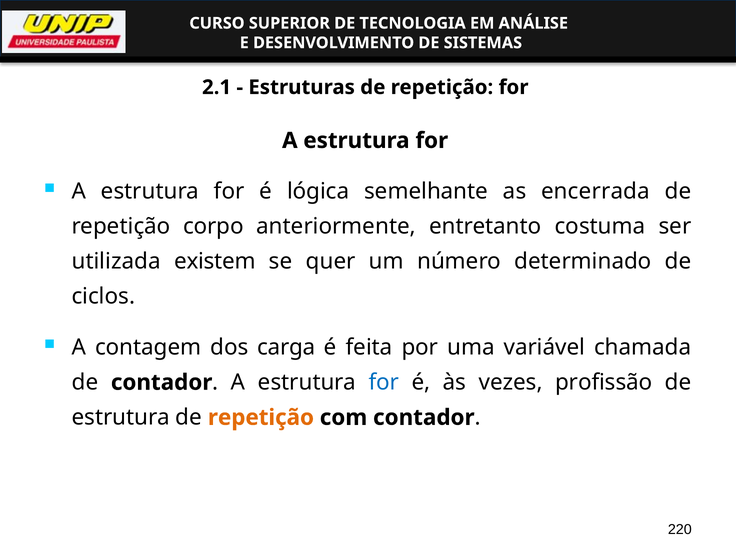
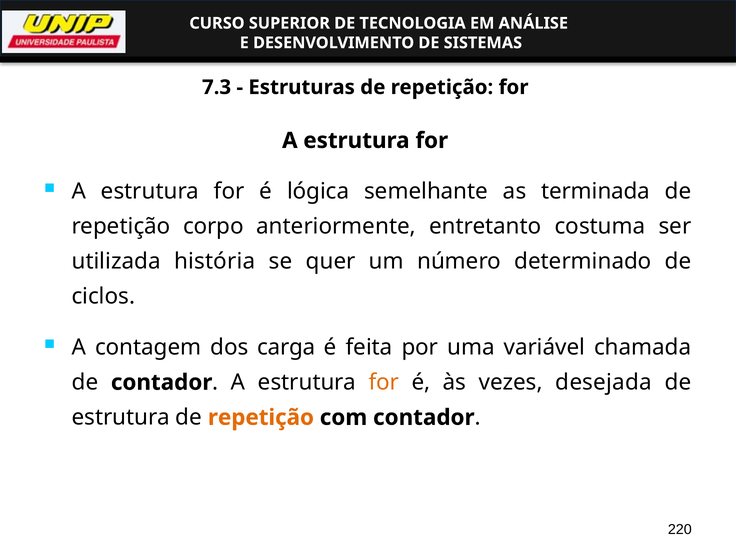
2.1: 2.1 -> 7.3
encerrada: encerrada -> terminada
existem: existem -> história
for at (384, 382) colour: blue -> orange
profissão: profissão -> desejada
